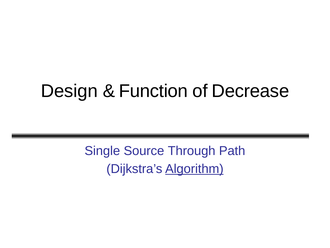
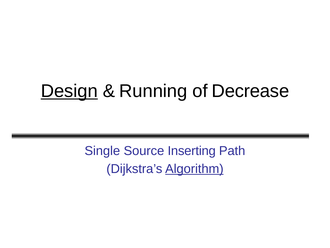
Design underline: none -> present
Function: Function -> Running
Through: Through -> Inserting
